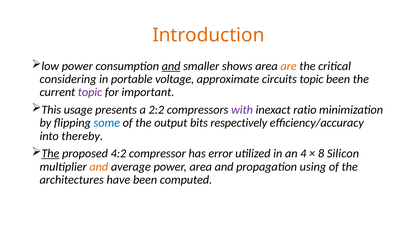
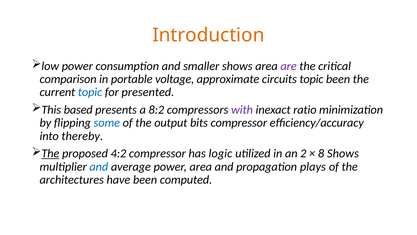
and at (171, 66) underline: present -> none
are colour: orange -> purple
considering: considering -> comparison
topic at (90, 92) colour: purple -> blue
important: important -> presented
usage: usage -> based
2:2: 2:2 -> 8:2
bits respectively: respectively -> compressor
error: error -> logic
4: 4 -> 2
8 Silicon: Silicon -> Shows
and at (99, 166) colour: orange -> blue
using: using -> plays
